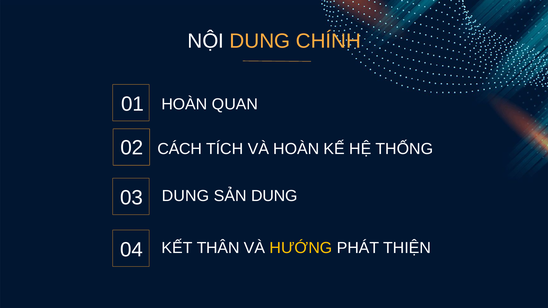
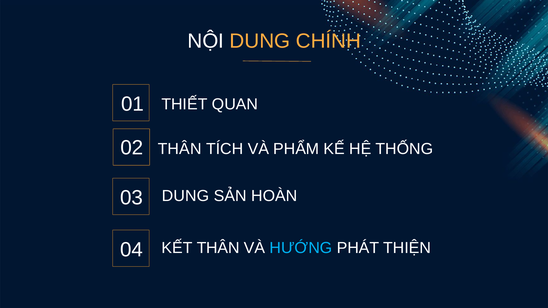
HOÀN at (184, 104): HOÀN -> THIẾT
CÁCH at (180, 149): CÁCH -> THÂN
VÀ HOÀN: HOÀN -> PHẨM
SẢN DUNG: DUNG -> HOÀN
HƯỚNG colour: yellow -> light blue
